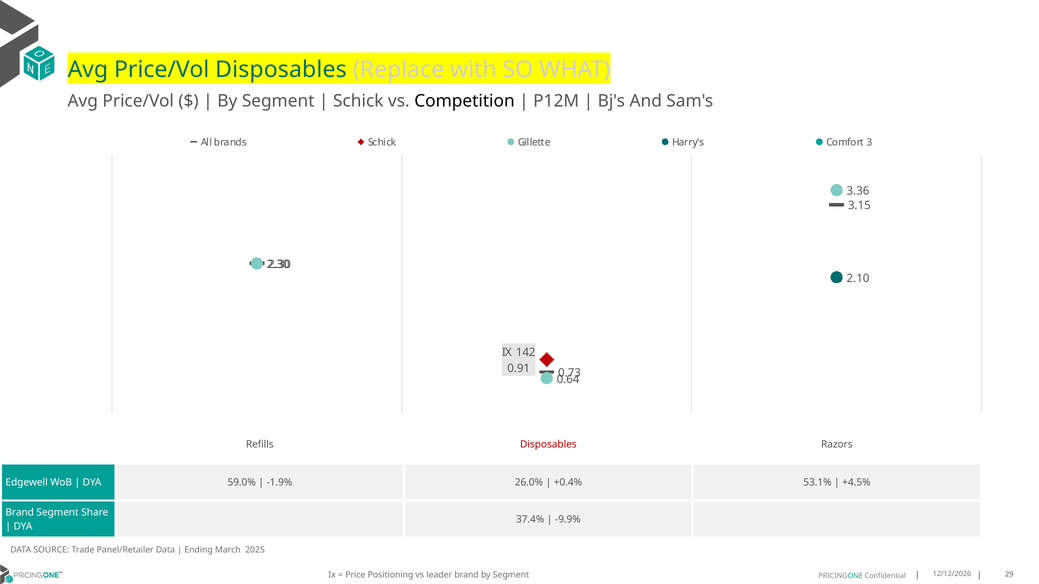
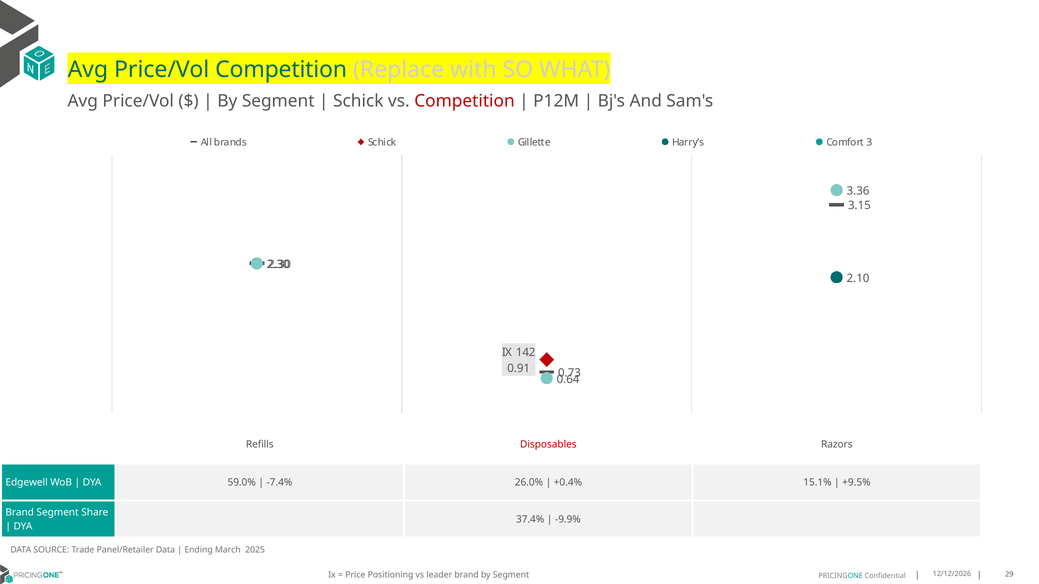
Price/Vol Disposables: Disposables -> Competition
Competition at (464, 101) colour: black -> red
-1.9%: -1.9% -> -7.4%
53.1%: 53.1% -> 15.1%
+4.5%: +4.5% -> +9.5%
